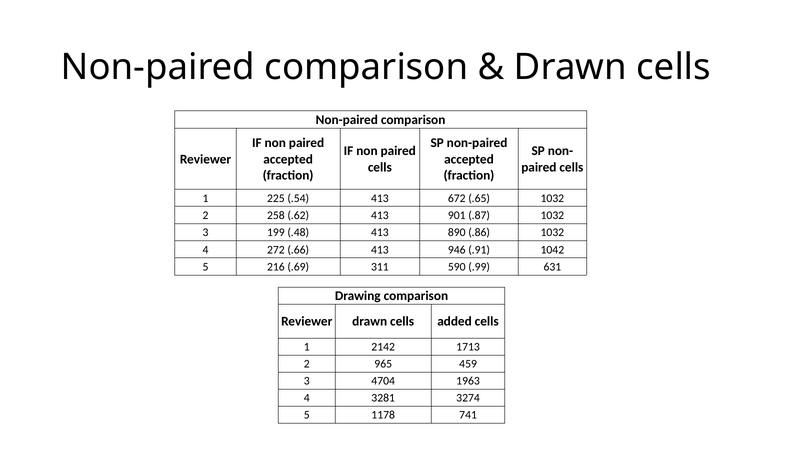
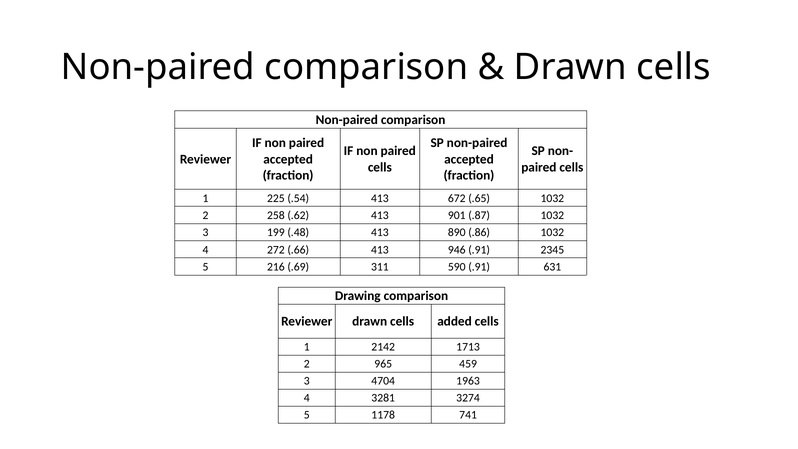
1042: 1042 -> 2345
590 .99: .99 -> .91
